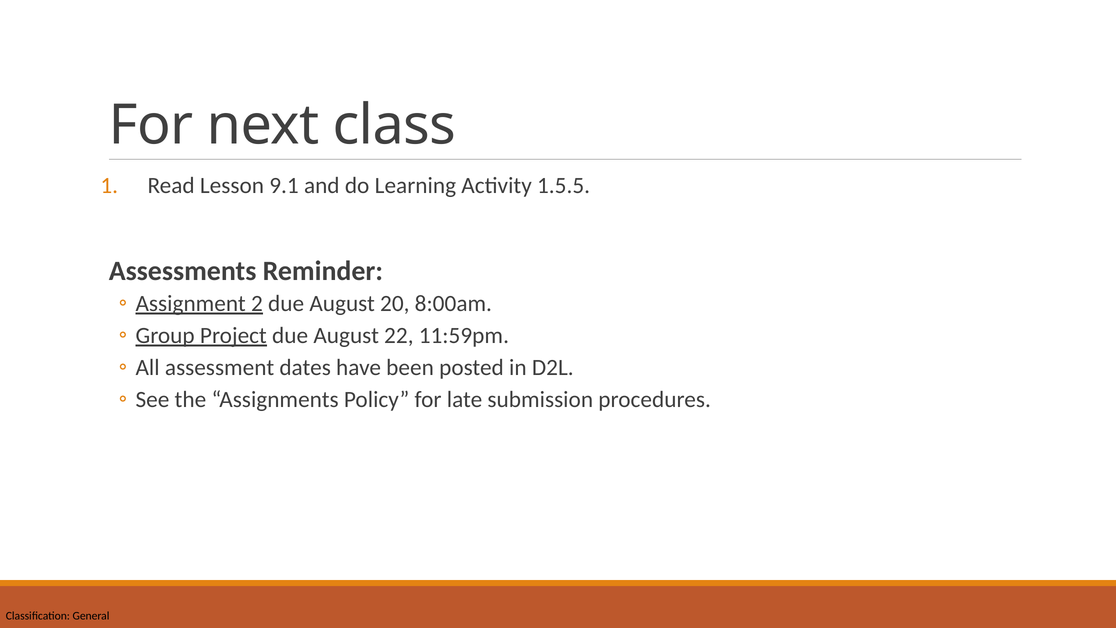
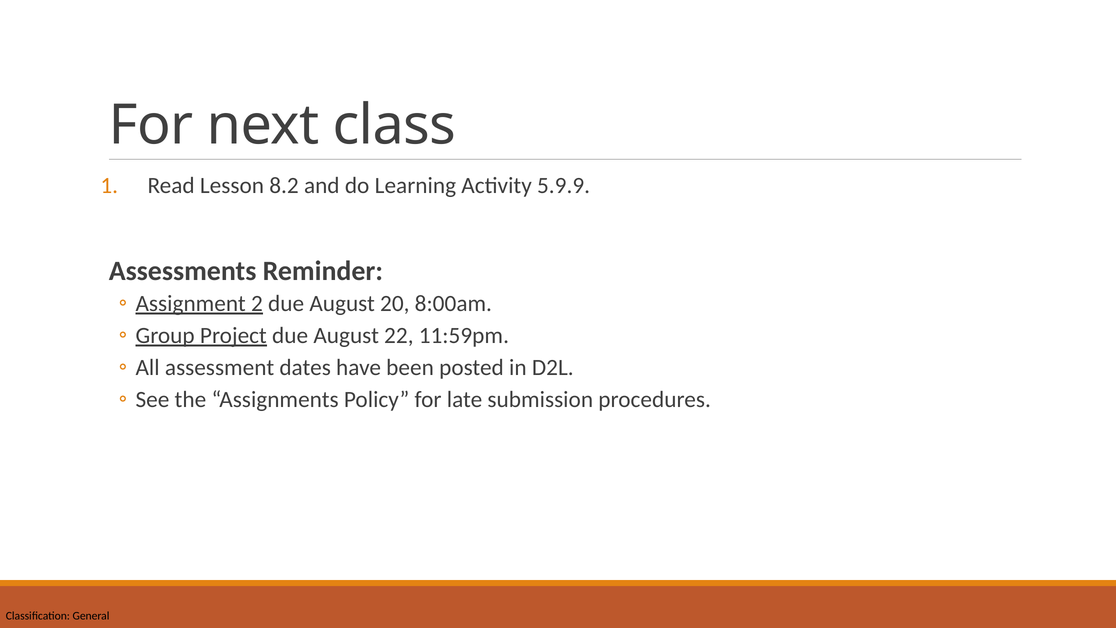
9.1: 9.1 -> 8.2
1.5.5: 1.5.5 -> 5.9.9
